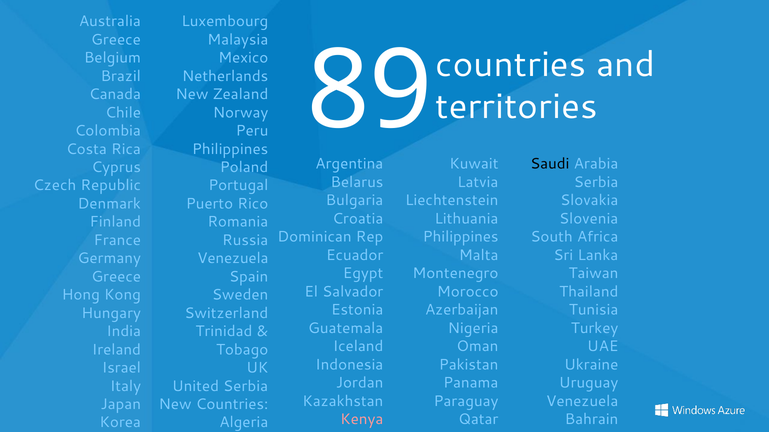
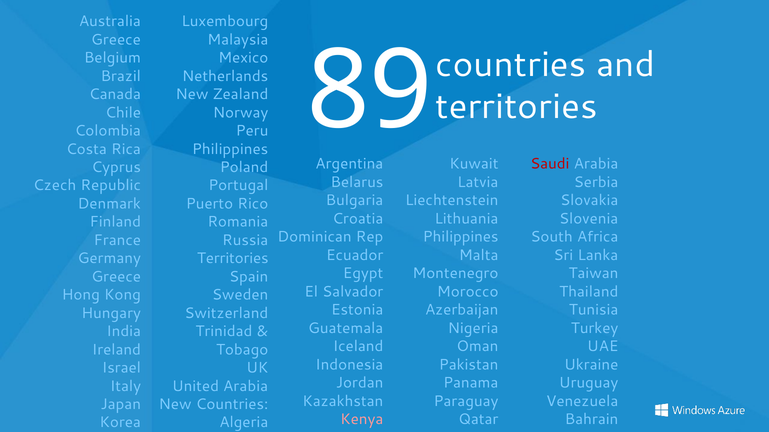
Saudi colour: black -> red
Venezuela at (233, 259): Venezuela -> Territories
United Serbia: Serbia -> Arabia
